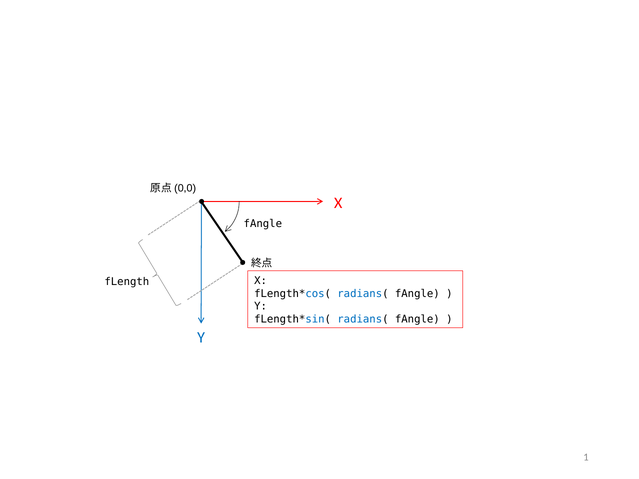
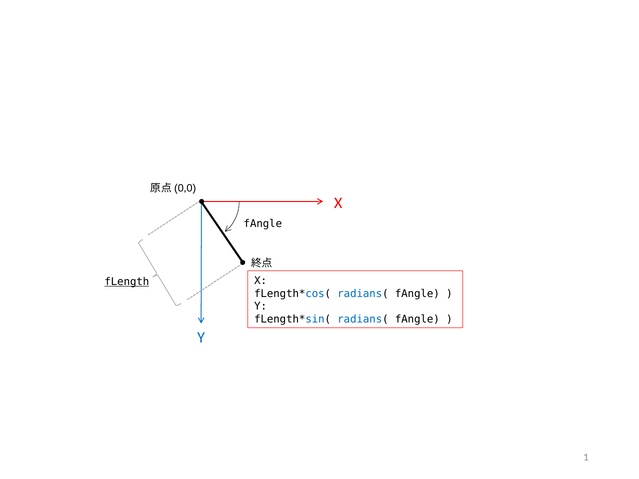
fLength underline: none -> present
